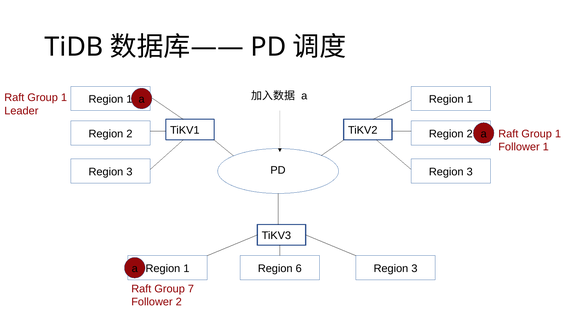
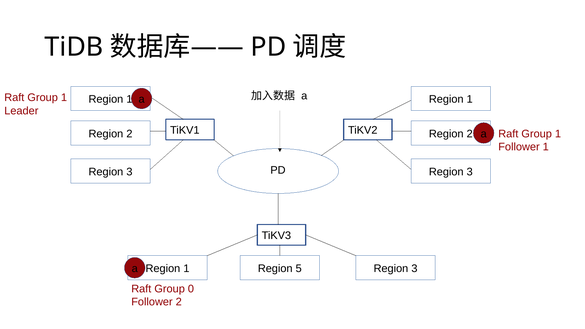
6: 6 -> 5
7: 7 -> 0
